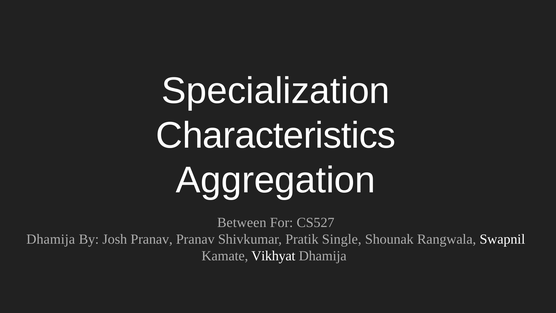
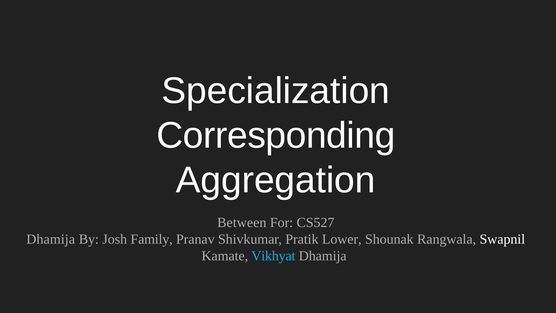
Characteristics: Characteristics -> Corresponding
Josh Pranav: Pranav -> Family
Single: Single -> Lower
Vikhyat colour: white -> light blue
